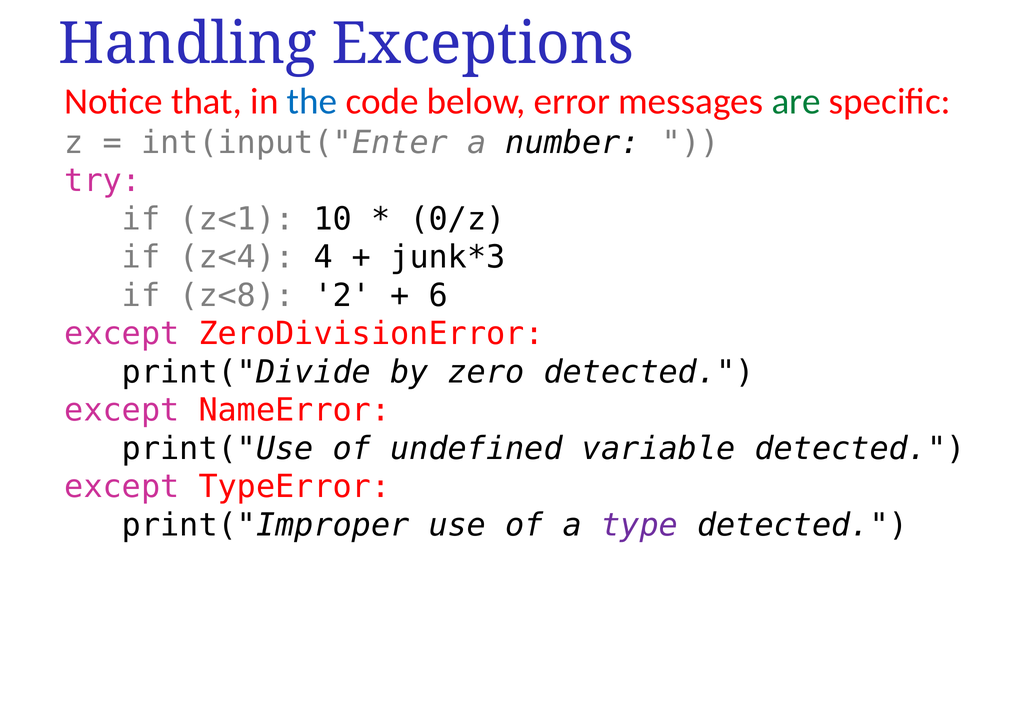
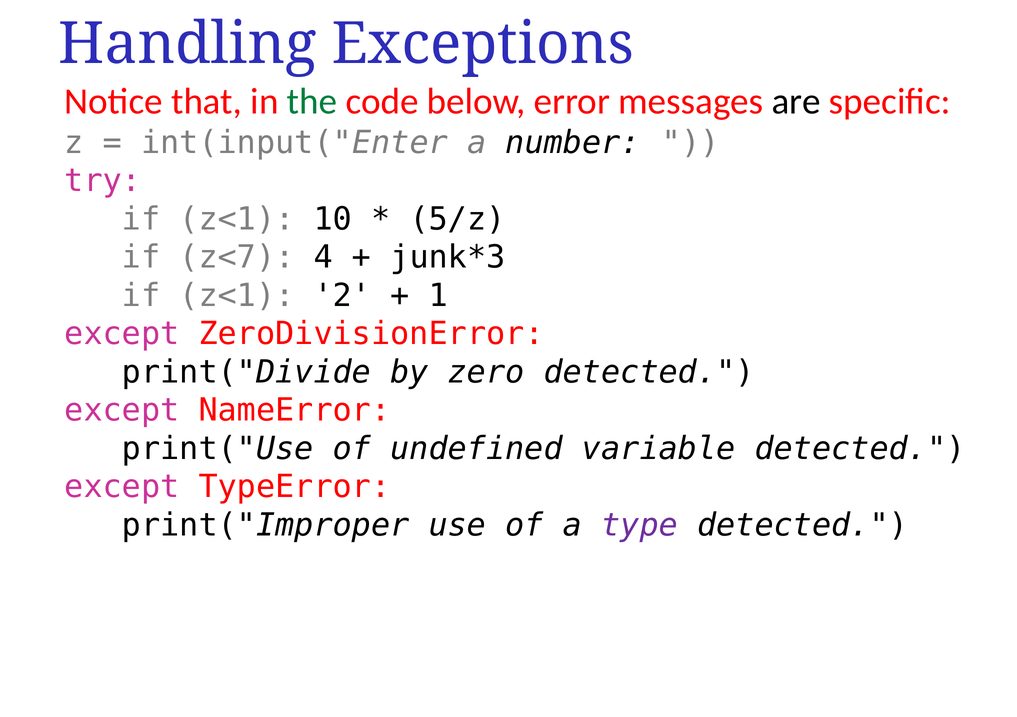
the colour: blue -> green
are colour: green -> black
0/z: 0/z -> 5/z
z<4: z<4 -> z<7
z<8 at (237, 296): z<8 -> z<1
6: 6 -> 1
